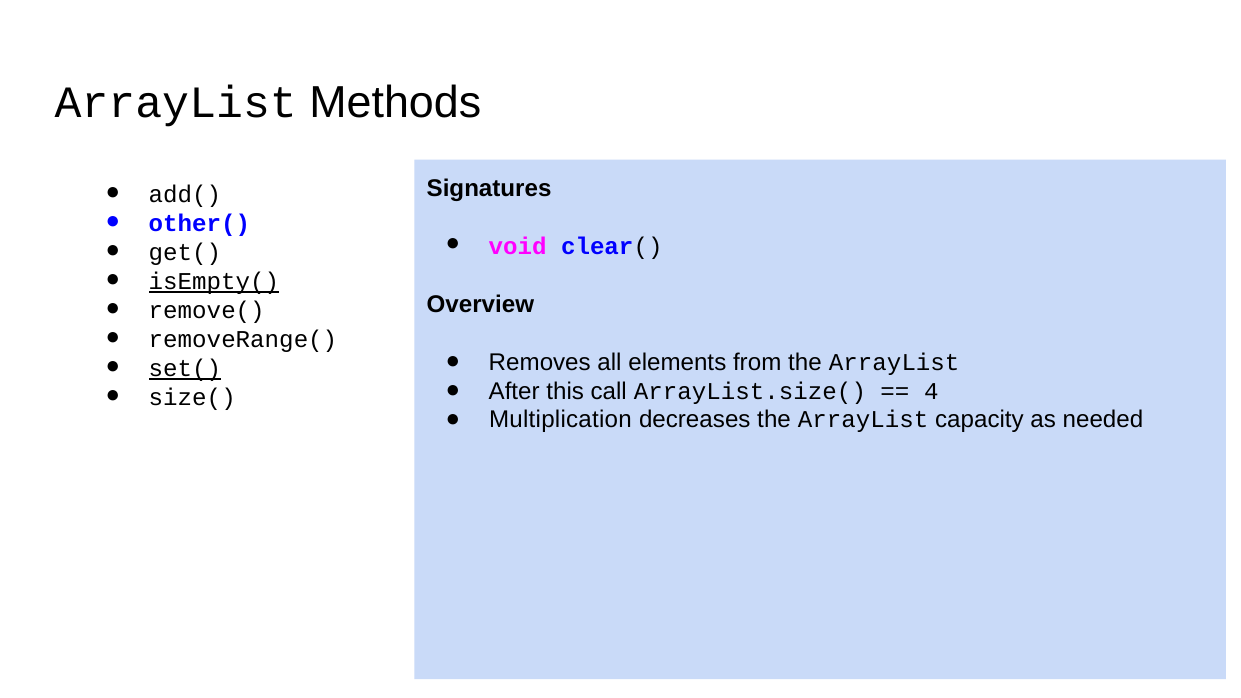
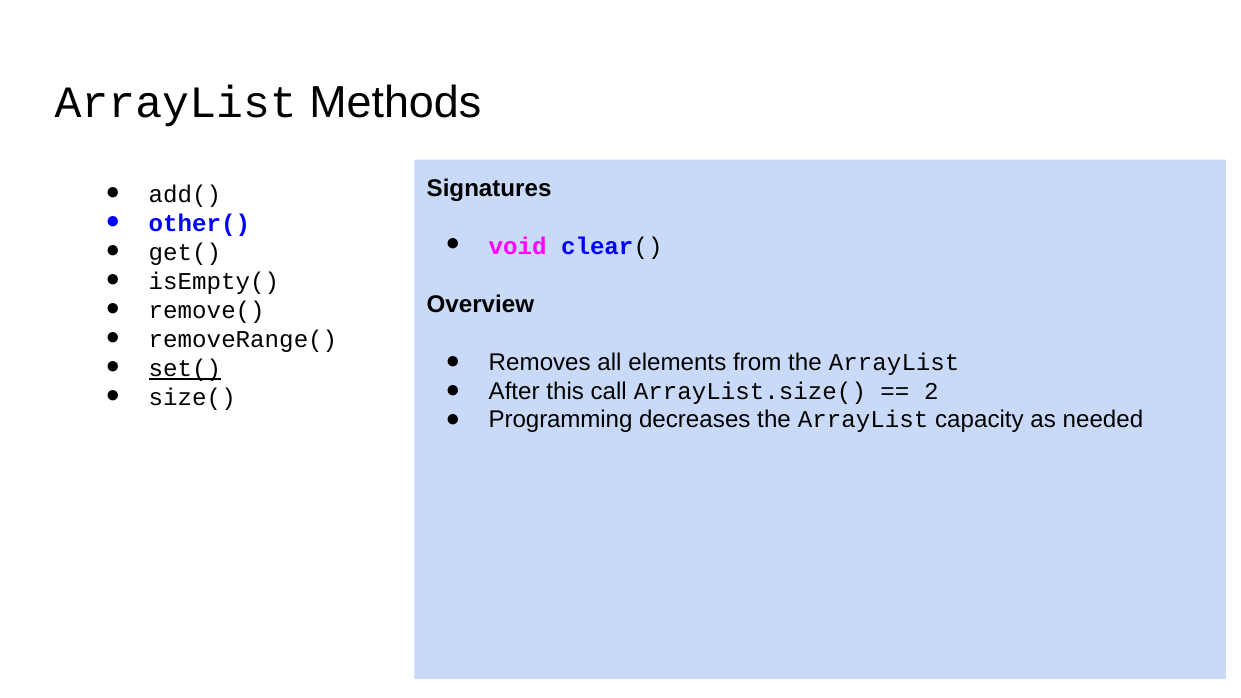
isEmpty( underline: present -> none
4: 4 -> 2
Multiplication: Multiplication -> Programming
